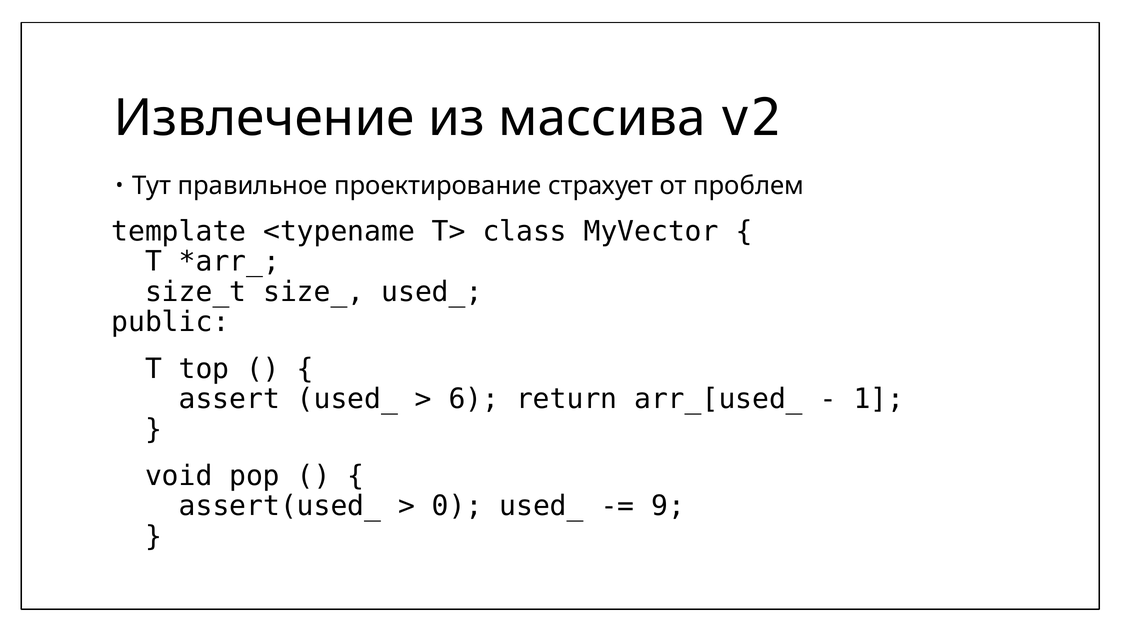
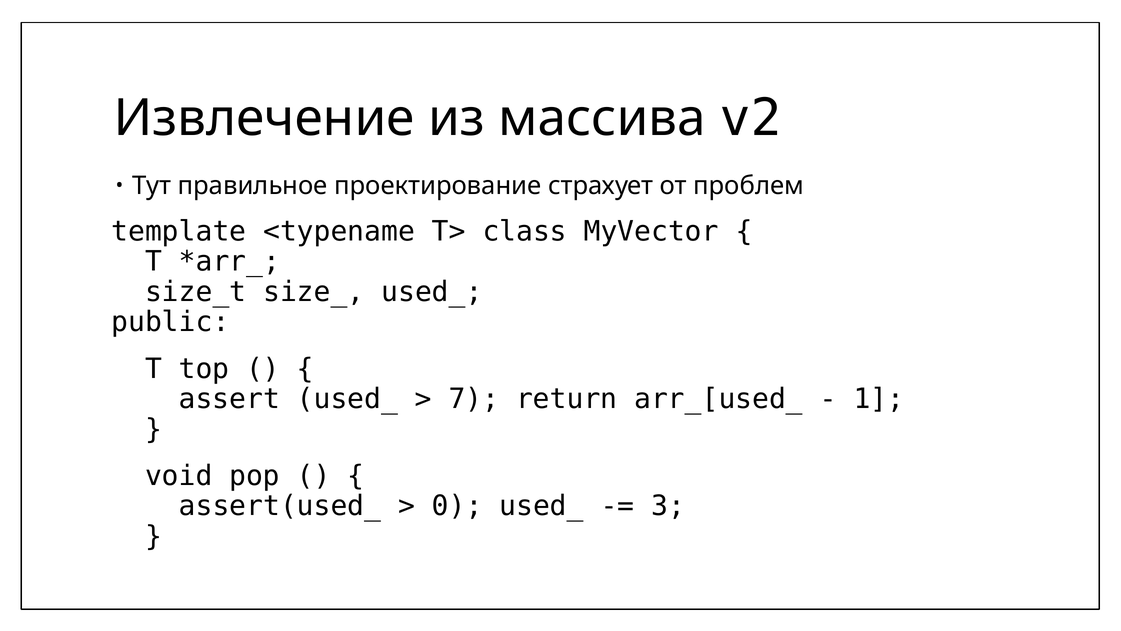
6: 6 -> 7
9: 9 -> 3
